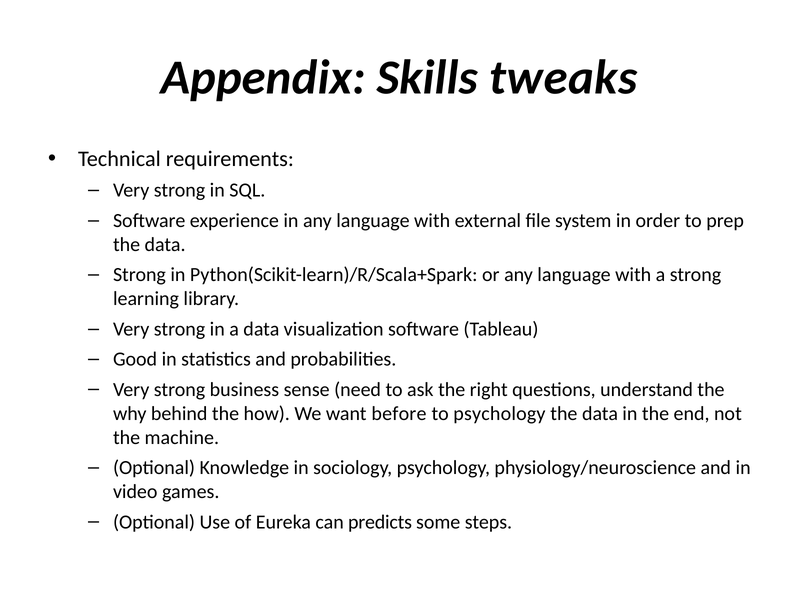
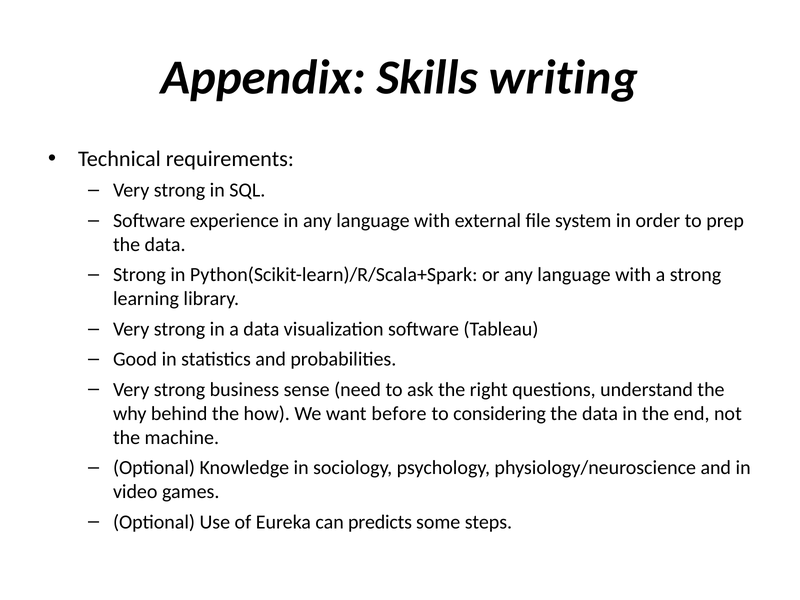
tweaks: tweaks -> writing
to psychology: psychology -> considering
